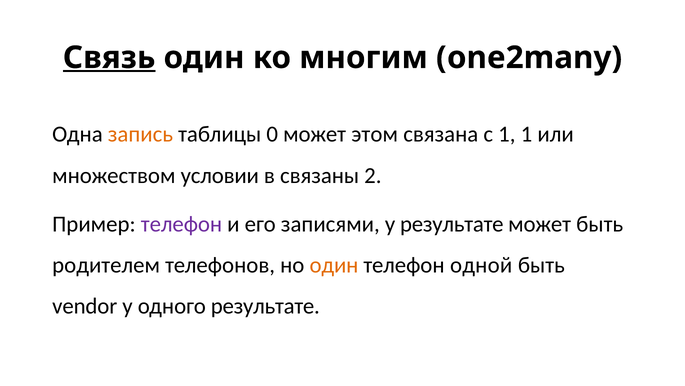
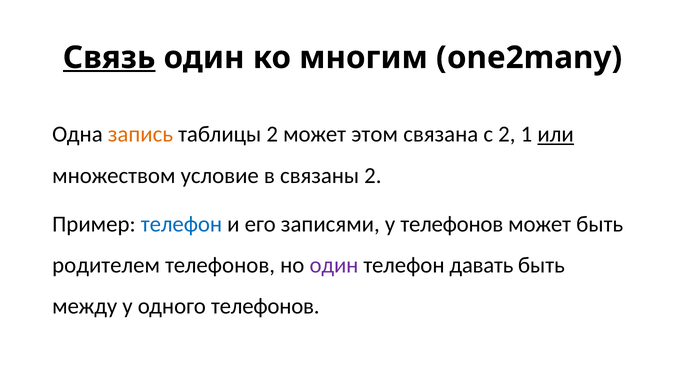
таблицы 0: 0 -> 2
с 1: 1 -> 2
или underline: none -> present
условии: условии -> условие
телефон at (181, 224) colour: purple -> blue
у результате: результате -> телефонов
один at (334, 265) colour: orange -> purple
одной: одной -> давать
vendor: vendor -> между
одного результате: результате -> телефонов
